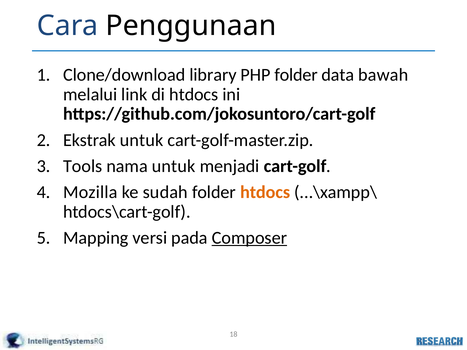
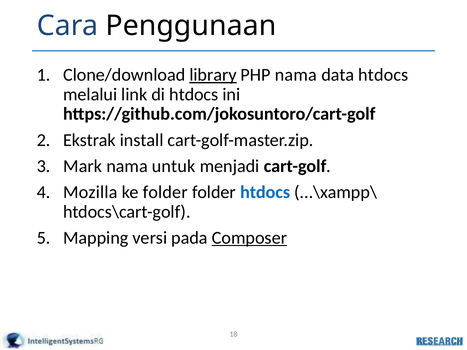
library underline: none -> present
PHP folder: folder -> nama
data bawah: bawah -> htdocs
Ekstrak untuk: untuk -> install
Tools: Tools -> Mark
ke sudah: sudah -> folder
htdocs at (265, 192) colour: orange -> blue
